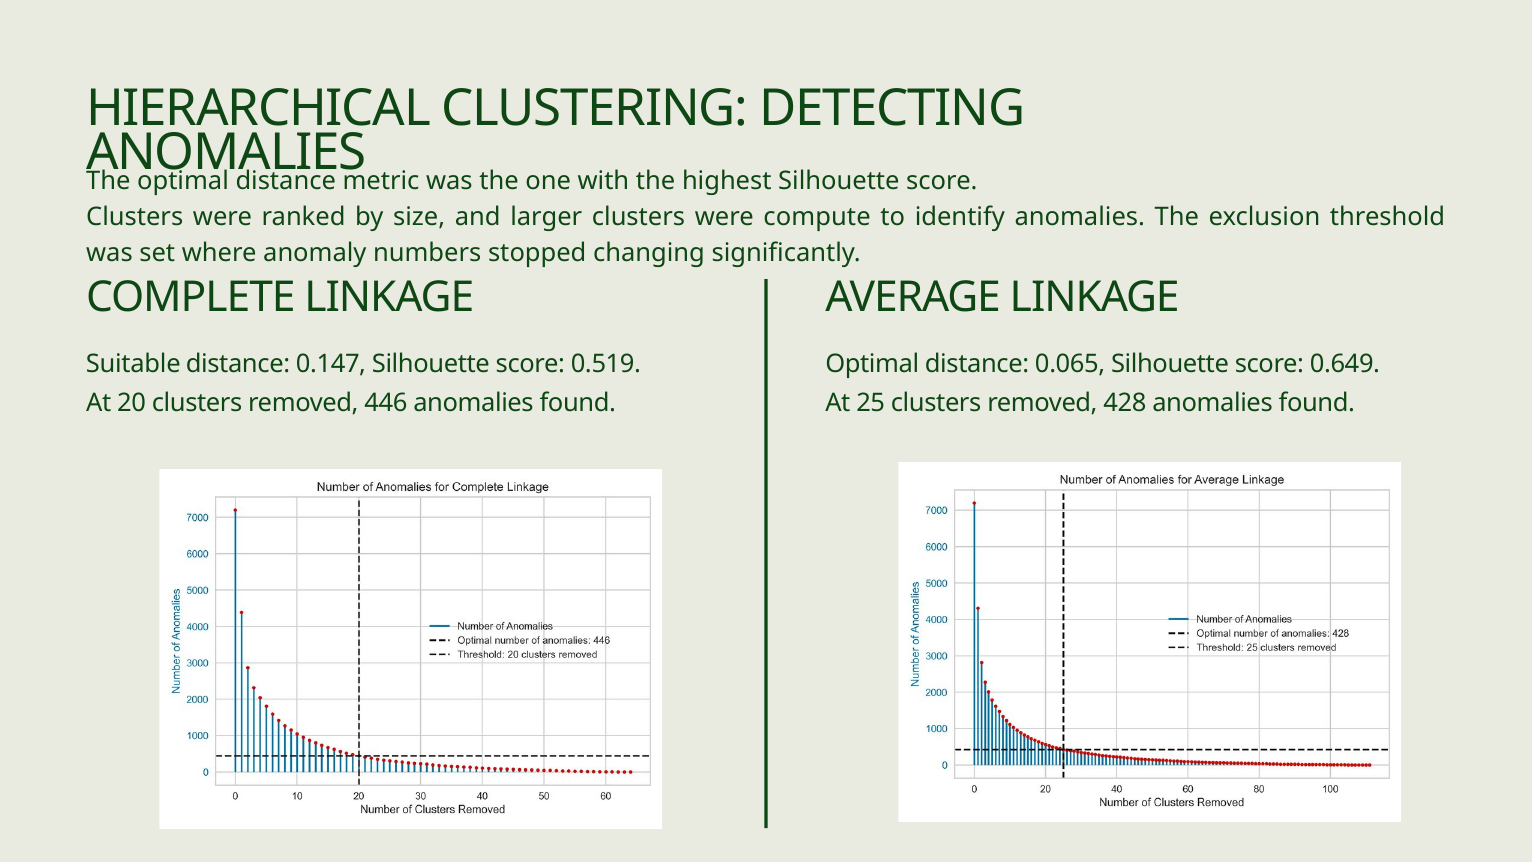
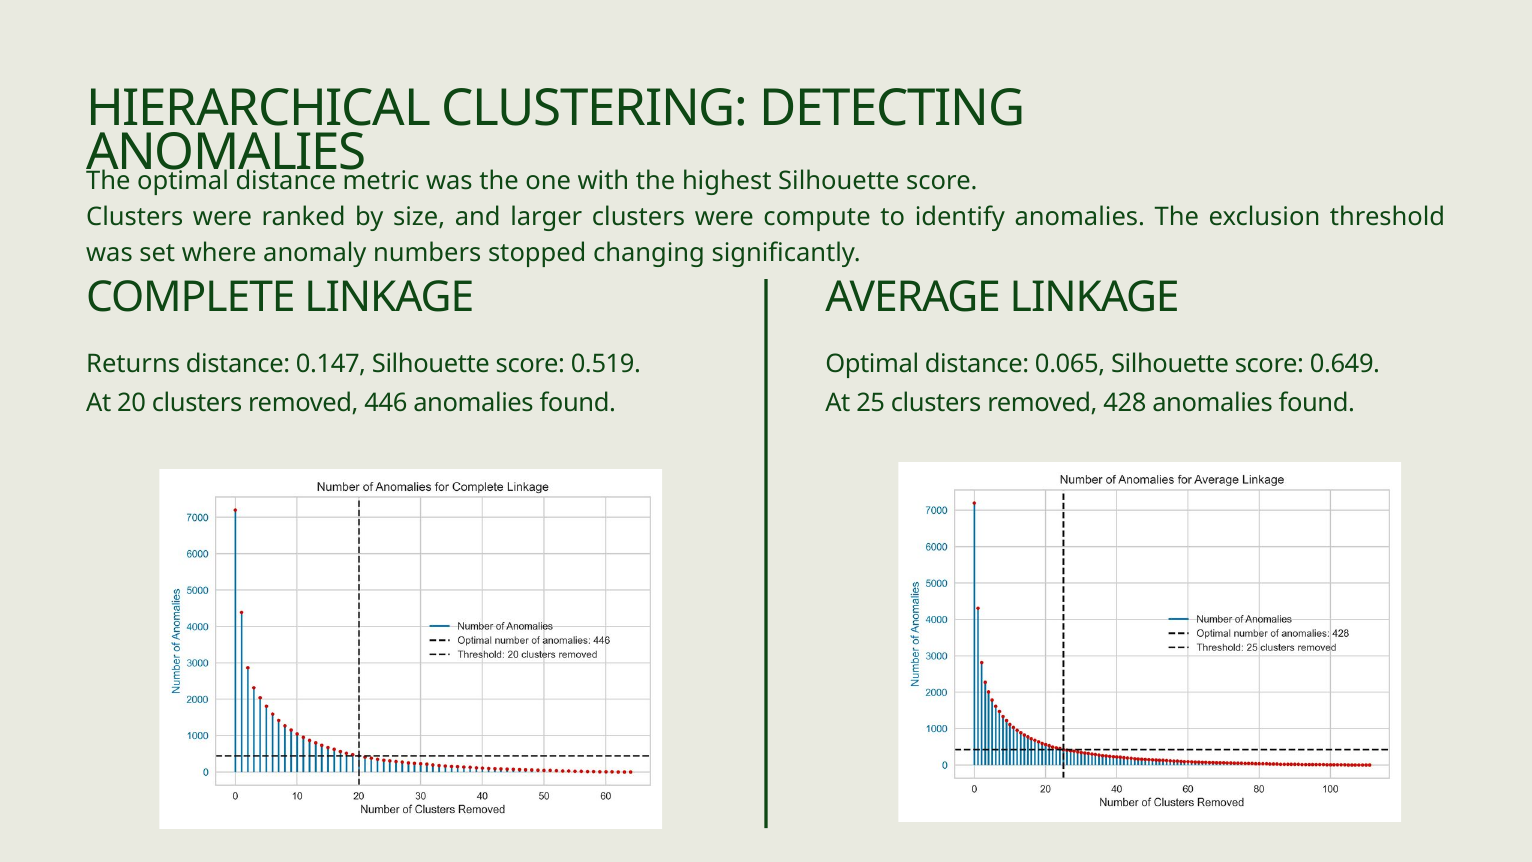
Suitable: Suitable -> Returns
